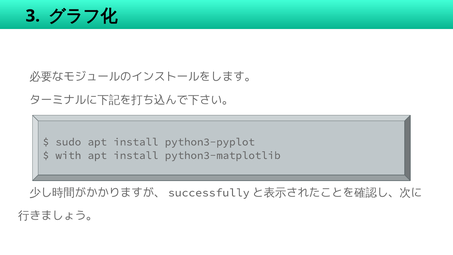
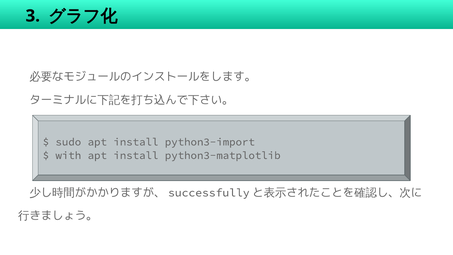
python3-pyplot: python3-pyplot -> python3-import
